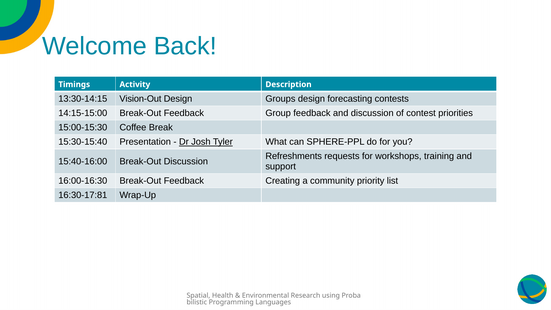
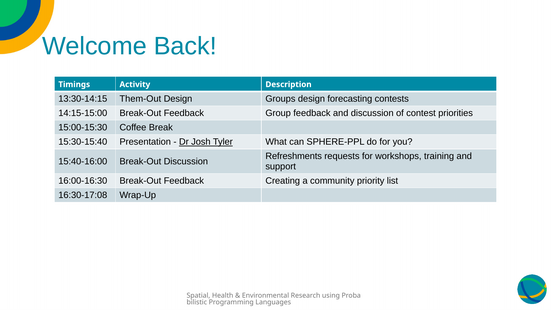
Vision-Out: Vision-Out -> Them-Out
16:30-17:81: 16:30-17:81 -> 16:30-17:08
